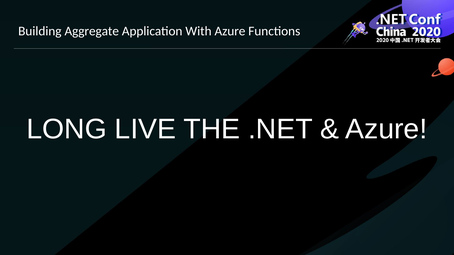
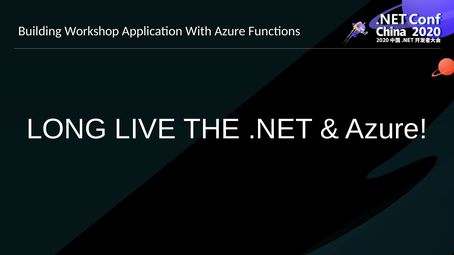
Aggregate: Aggregate -> Workshop
